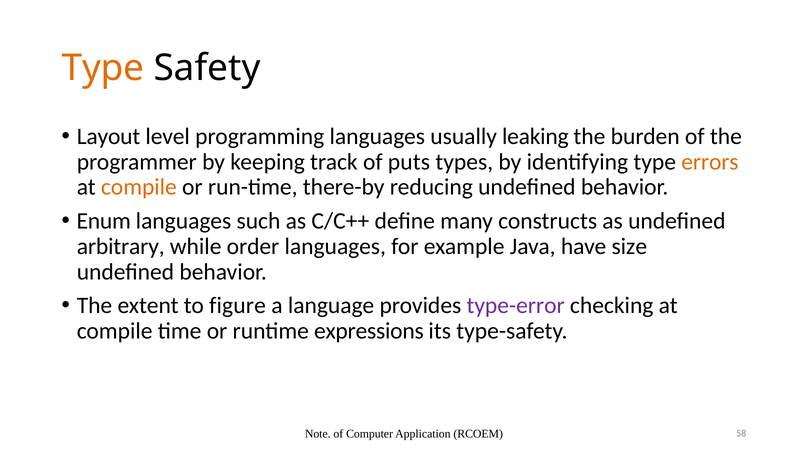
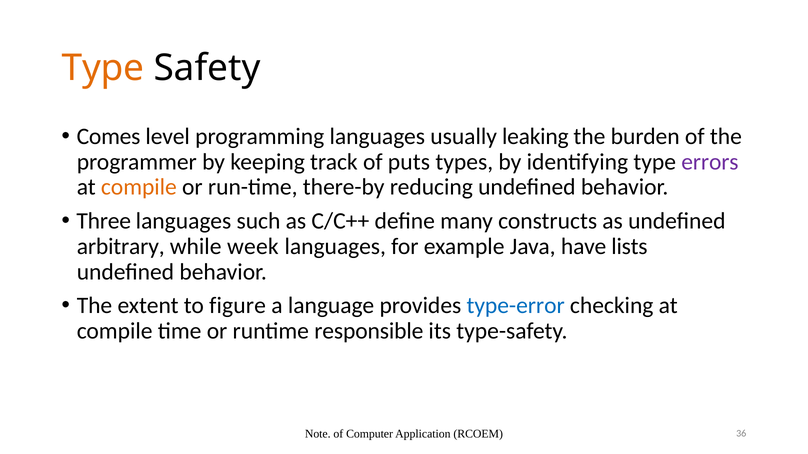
Layout: Layout -> Comes
errors colour: orange -> purple
Enum: Enum -> Three
order: order -> week
size: size -> lists
type-error colour: purple -> blue
expressions: expressions -> responsible
58: 58 -> 36
